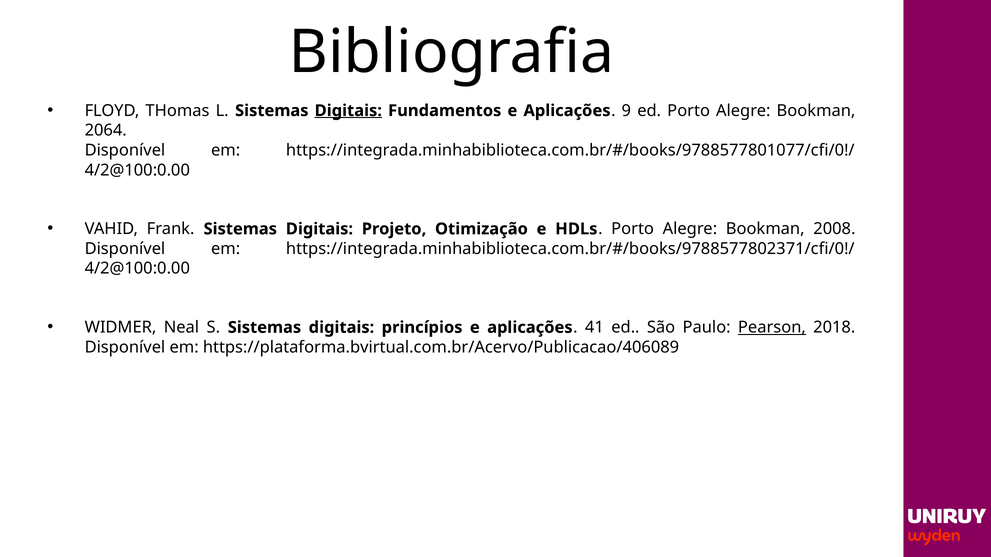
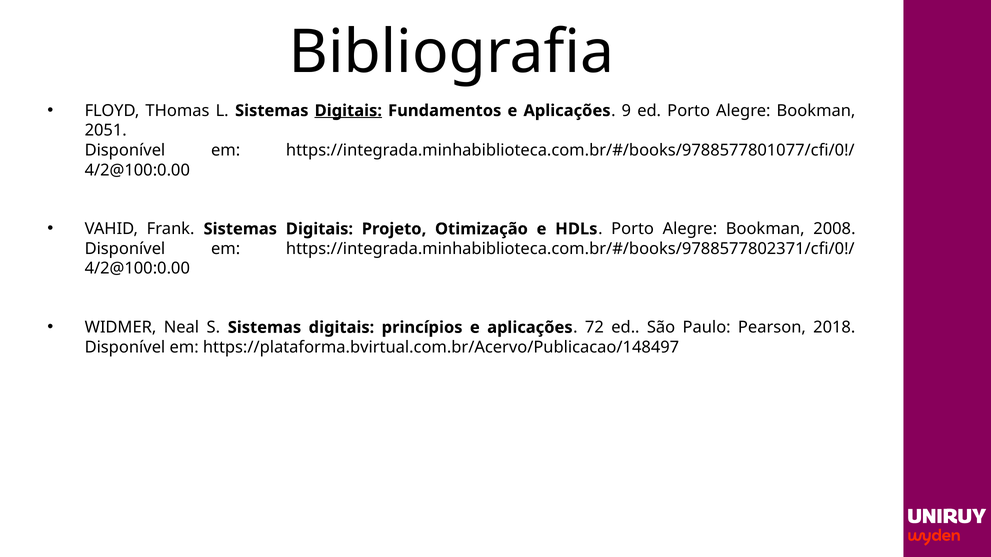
2064: 2064 -> 2051
41: 41 -> 72
Pearson underline: present -> none
https://plataforma.bvirtual.com.br/Acervo/Publicacao/406089: https://plataforma.bvirtual.com.br/Acervo/Publicacao/406089 -> https://plataforma.bvirtual.com.br/Acervo/Publicacao/148497
